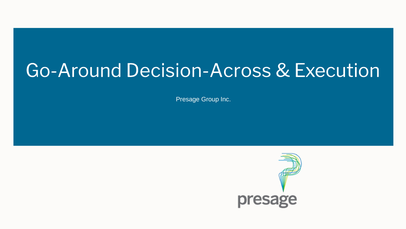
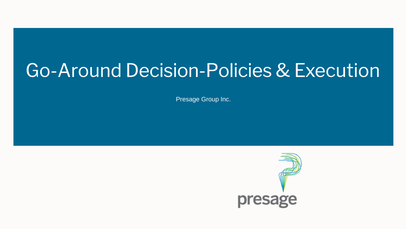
Decision-Across: Decision-Across -> Decision-Policies
